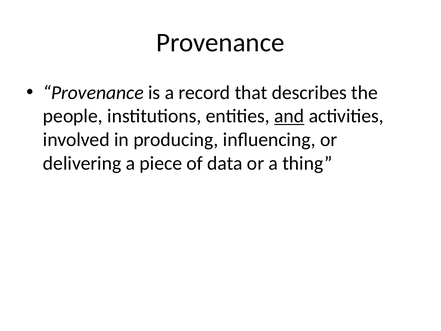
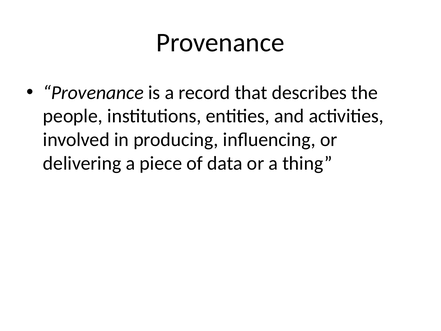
and underline: present -> none
